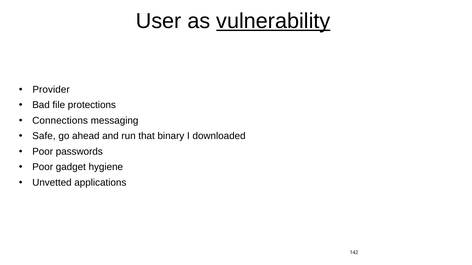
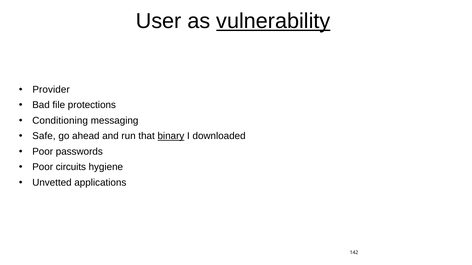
Connections: Connections -> Conditioning
binary underline: none -> present
gadget: gadget -> circuits
